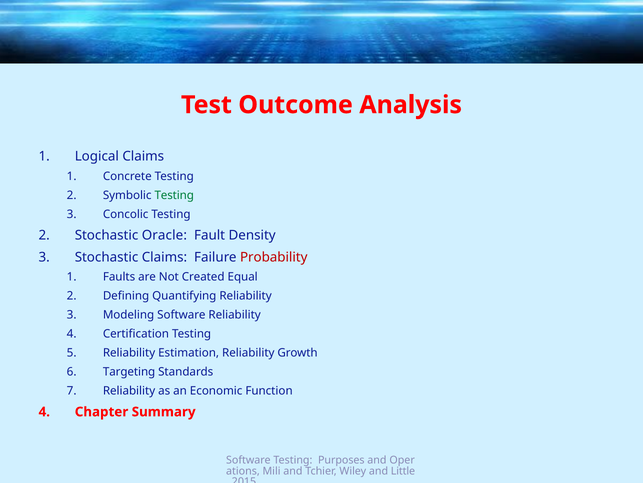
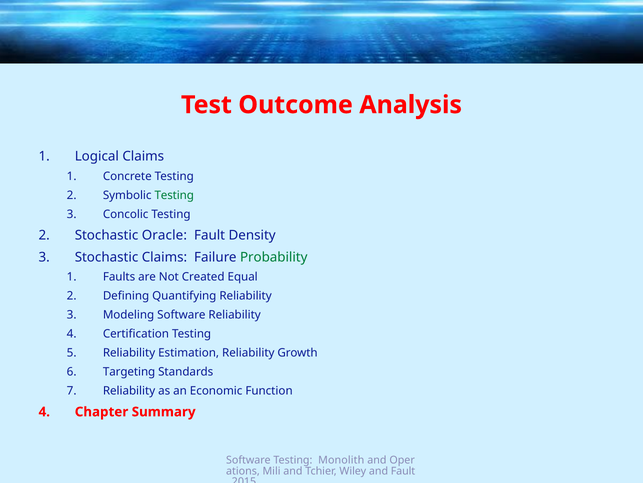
Probability colour: red -> green
Purposes: Purposes -> Monolith
and Little: Little -> Fault
